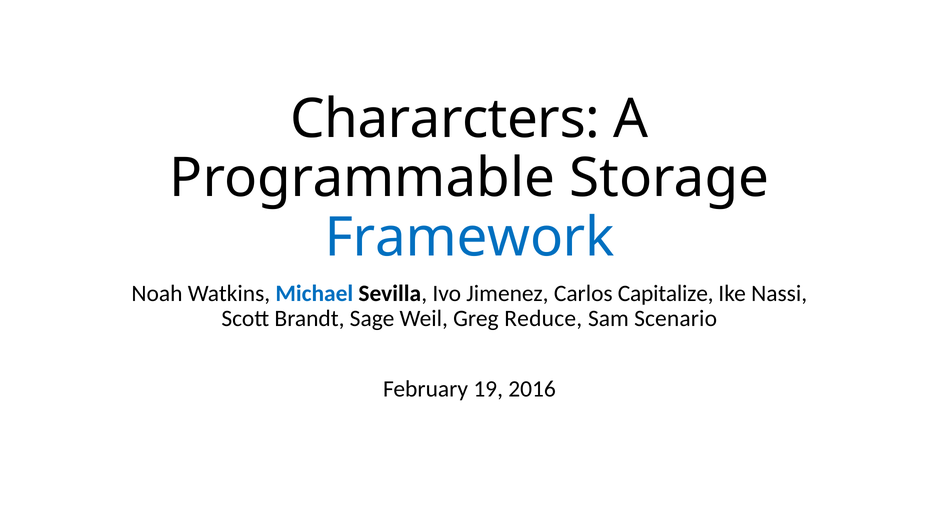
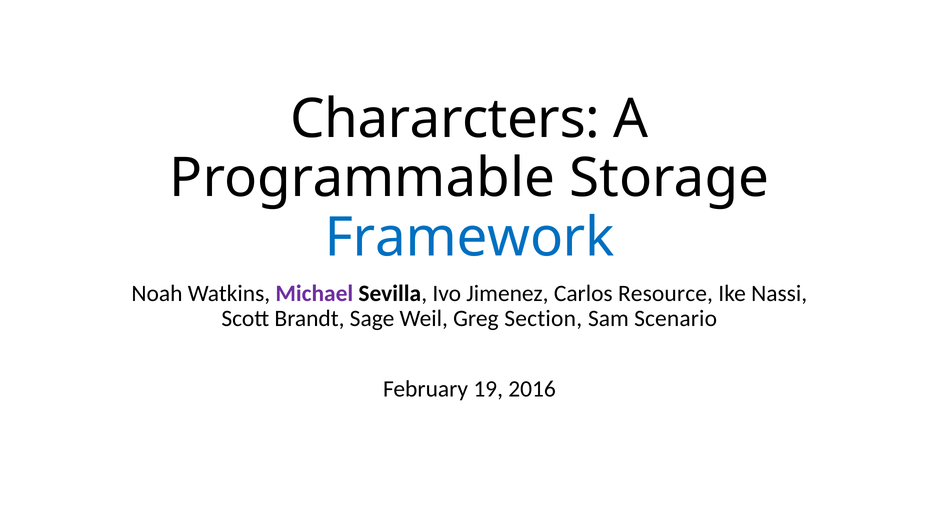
Michael colour: blue -> purple
Capitalize: Capitalize -> Resource
Reduce: Reduce -> Section
